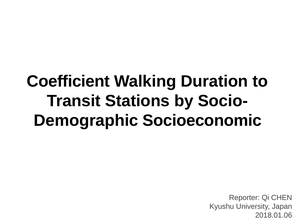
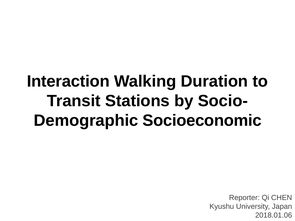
Coefficient: Coefficient -> Interaction
